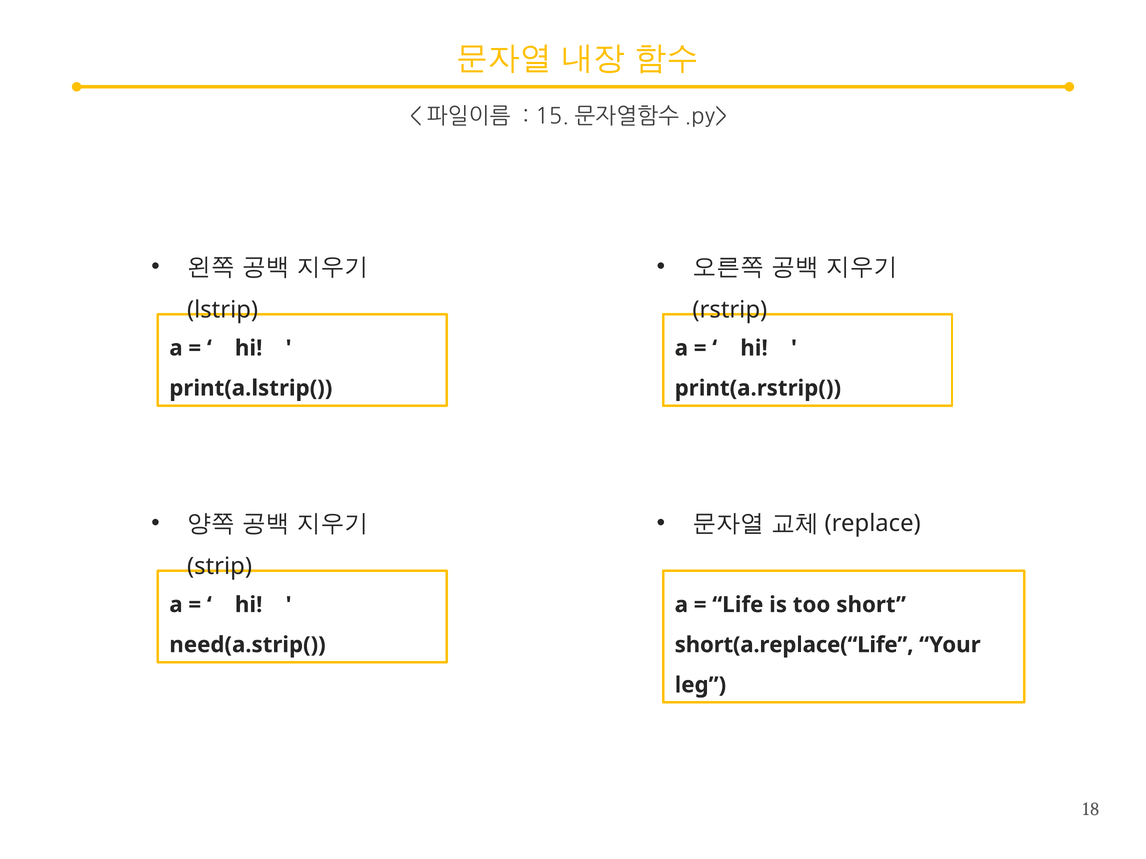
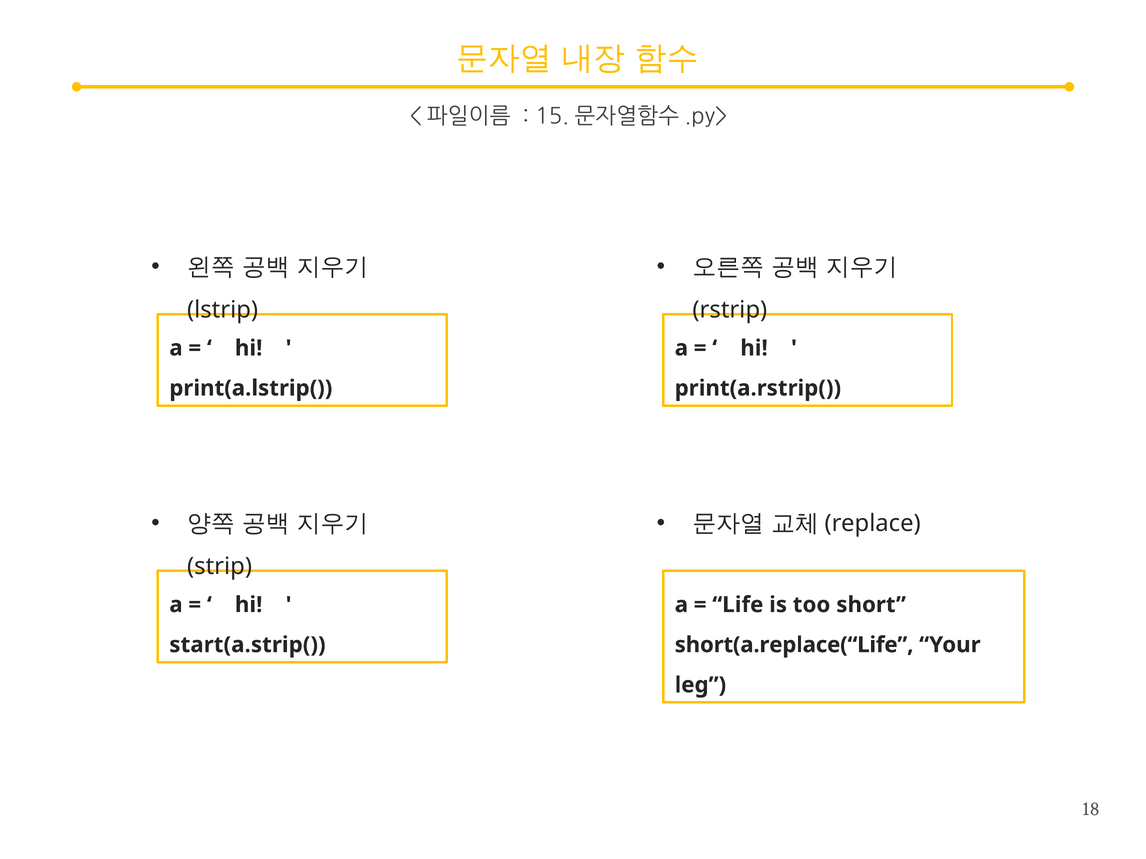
need(a.strip(: need(a.strip( -> start(a.strip(
